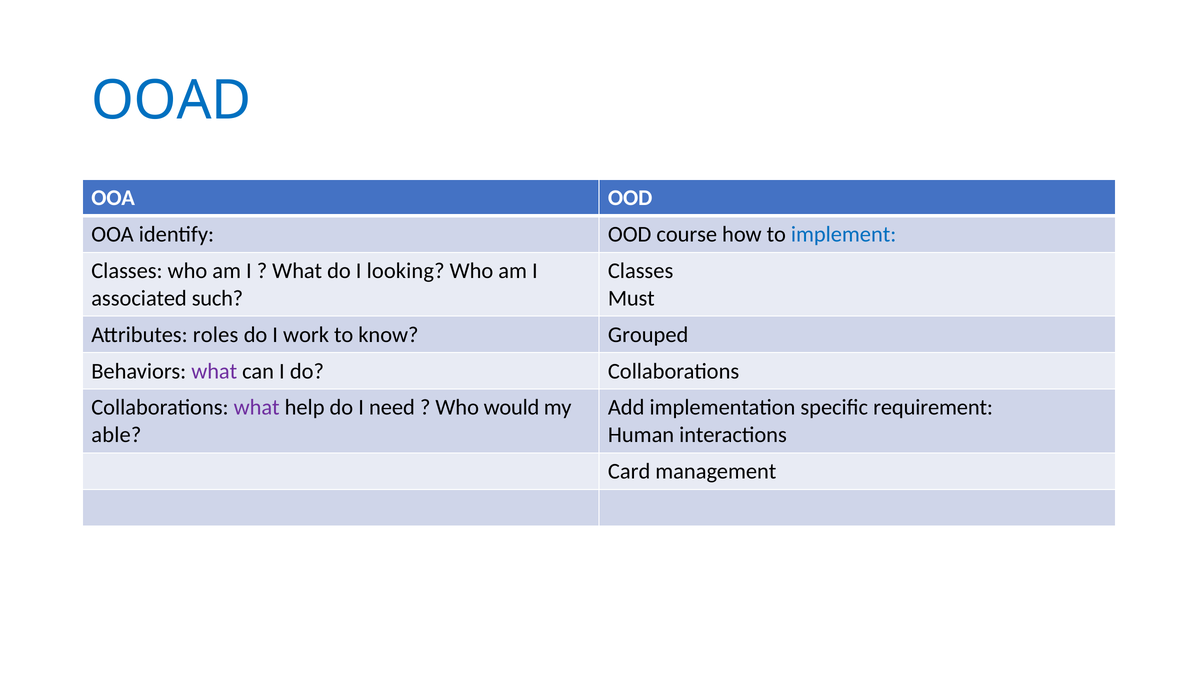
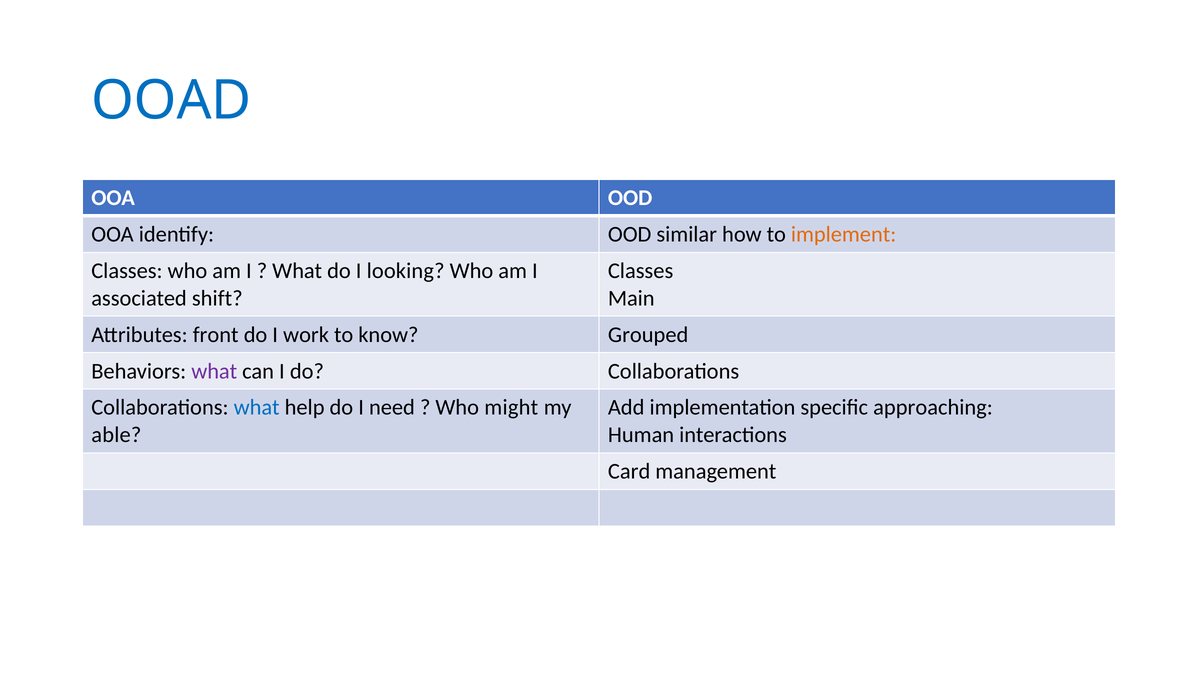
course: course -> similar
implement colour: blue -> orange
such: such -> shift
Must: Must -> Main
roles: roles -> front
what at (257, 407) colour: purple -> blue
would: would -> might
requirement: requirement -> approaching
